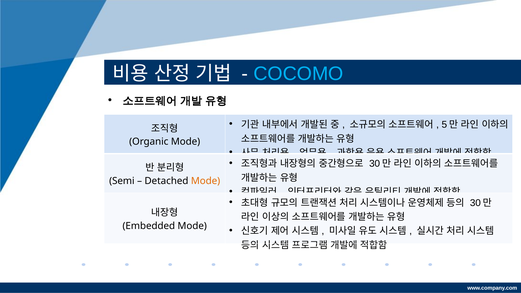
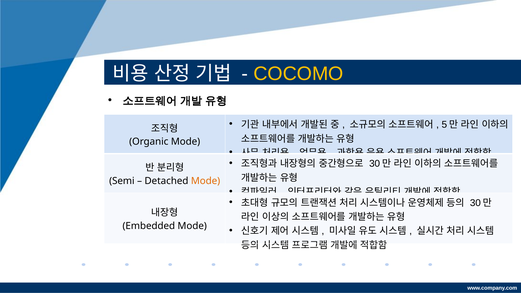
COCOMO colour: light blue -> yellow
